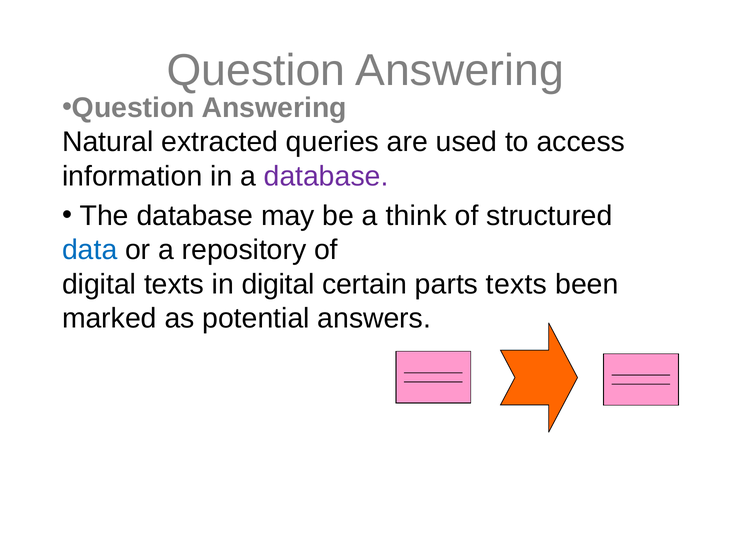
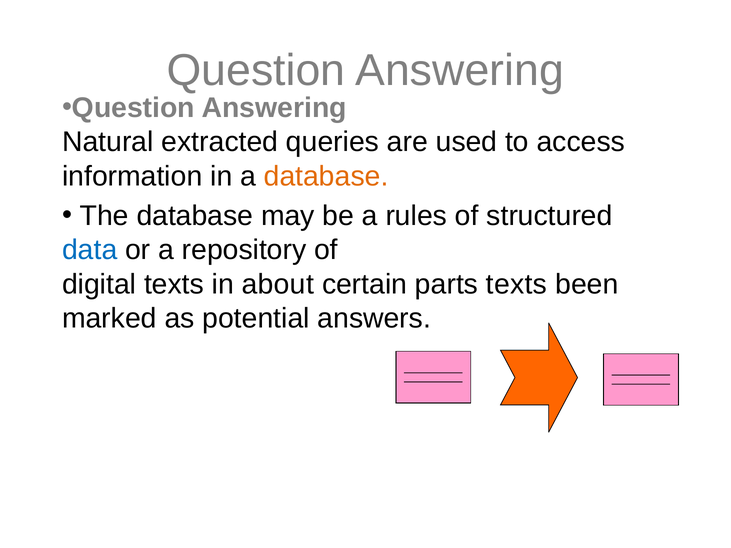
database at (326, 176) colour: purple -> orange
think: think -> rules
in digital: digital -> about
